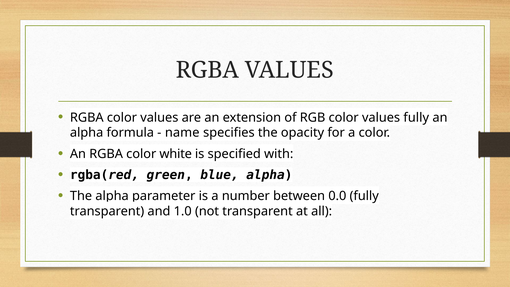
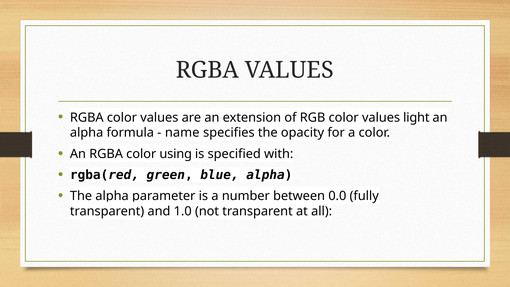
fully at (416, 117): fully -> light
white: white -> using
